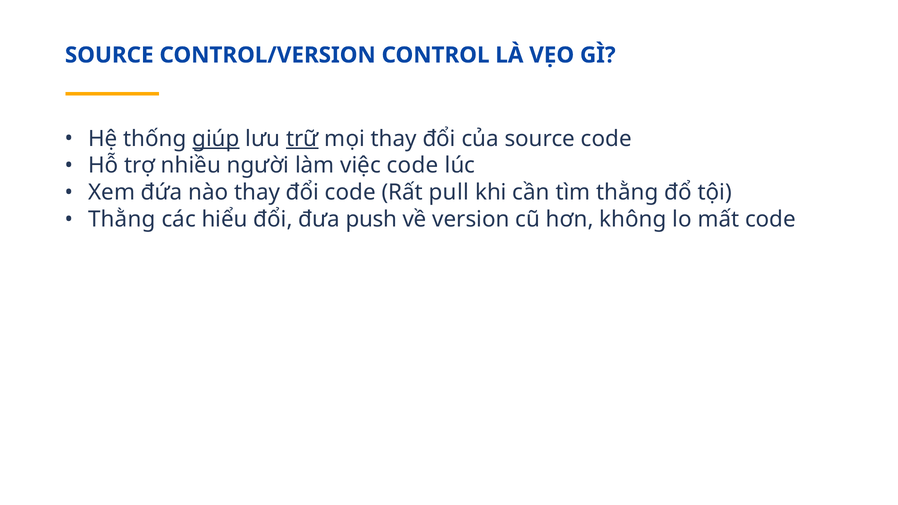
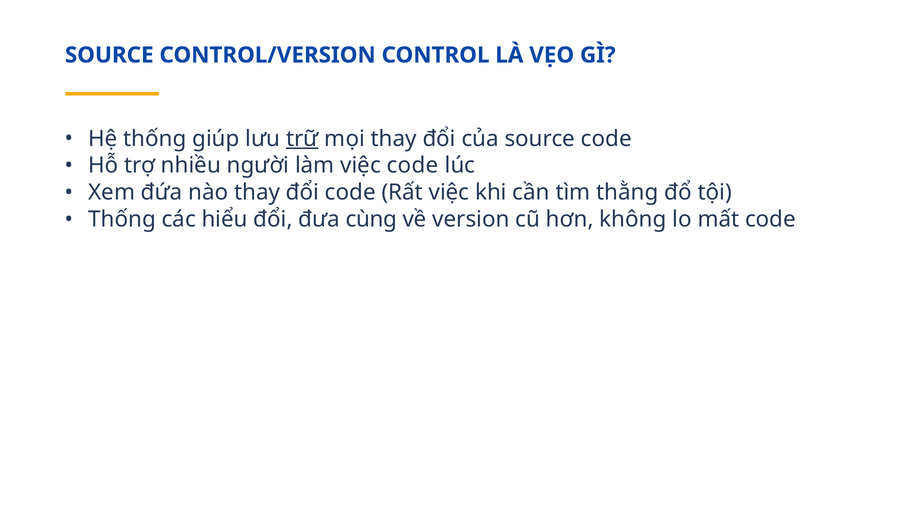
giúp underline: present -> none
Rất pull: pull -> việc
Thằng at (122, 220): Thằng -> Thống
push: push -> cùng
